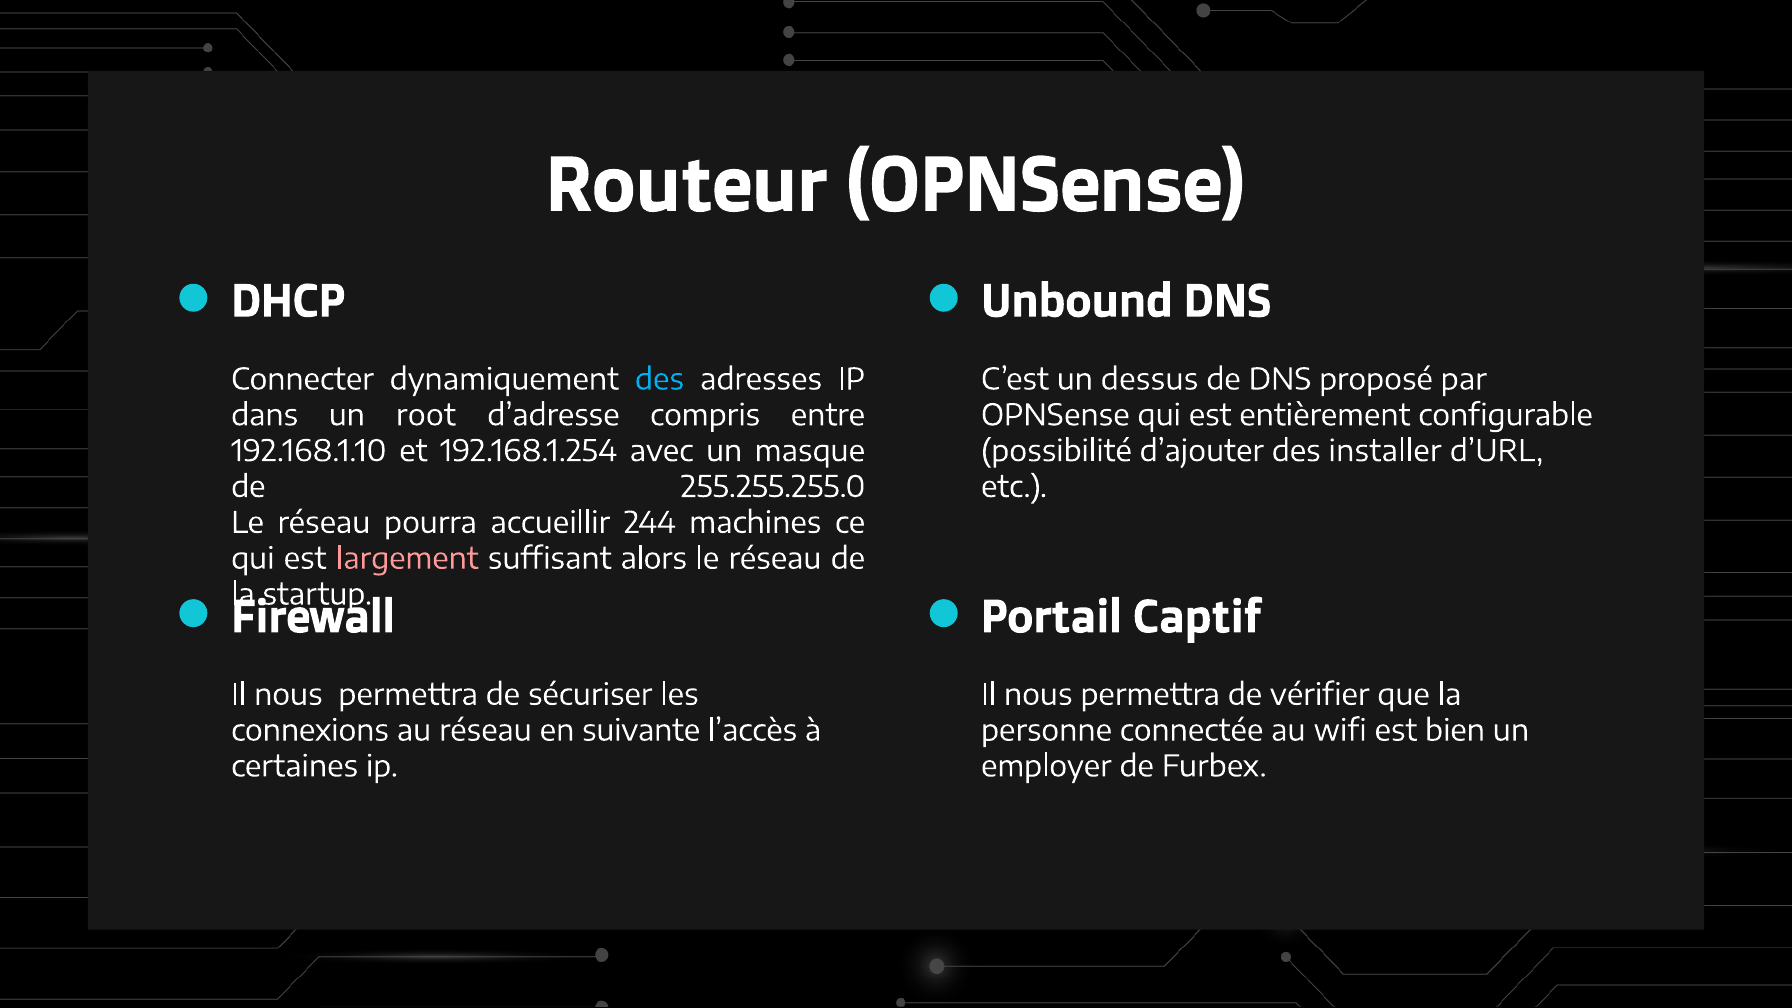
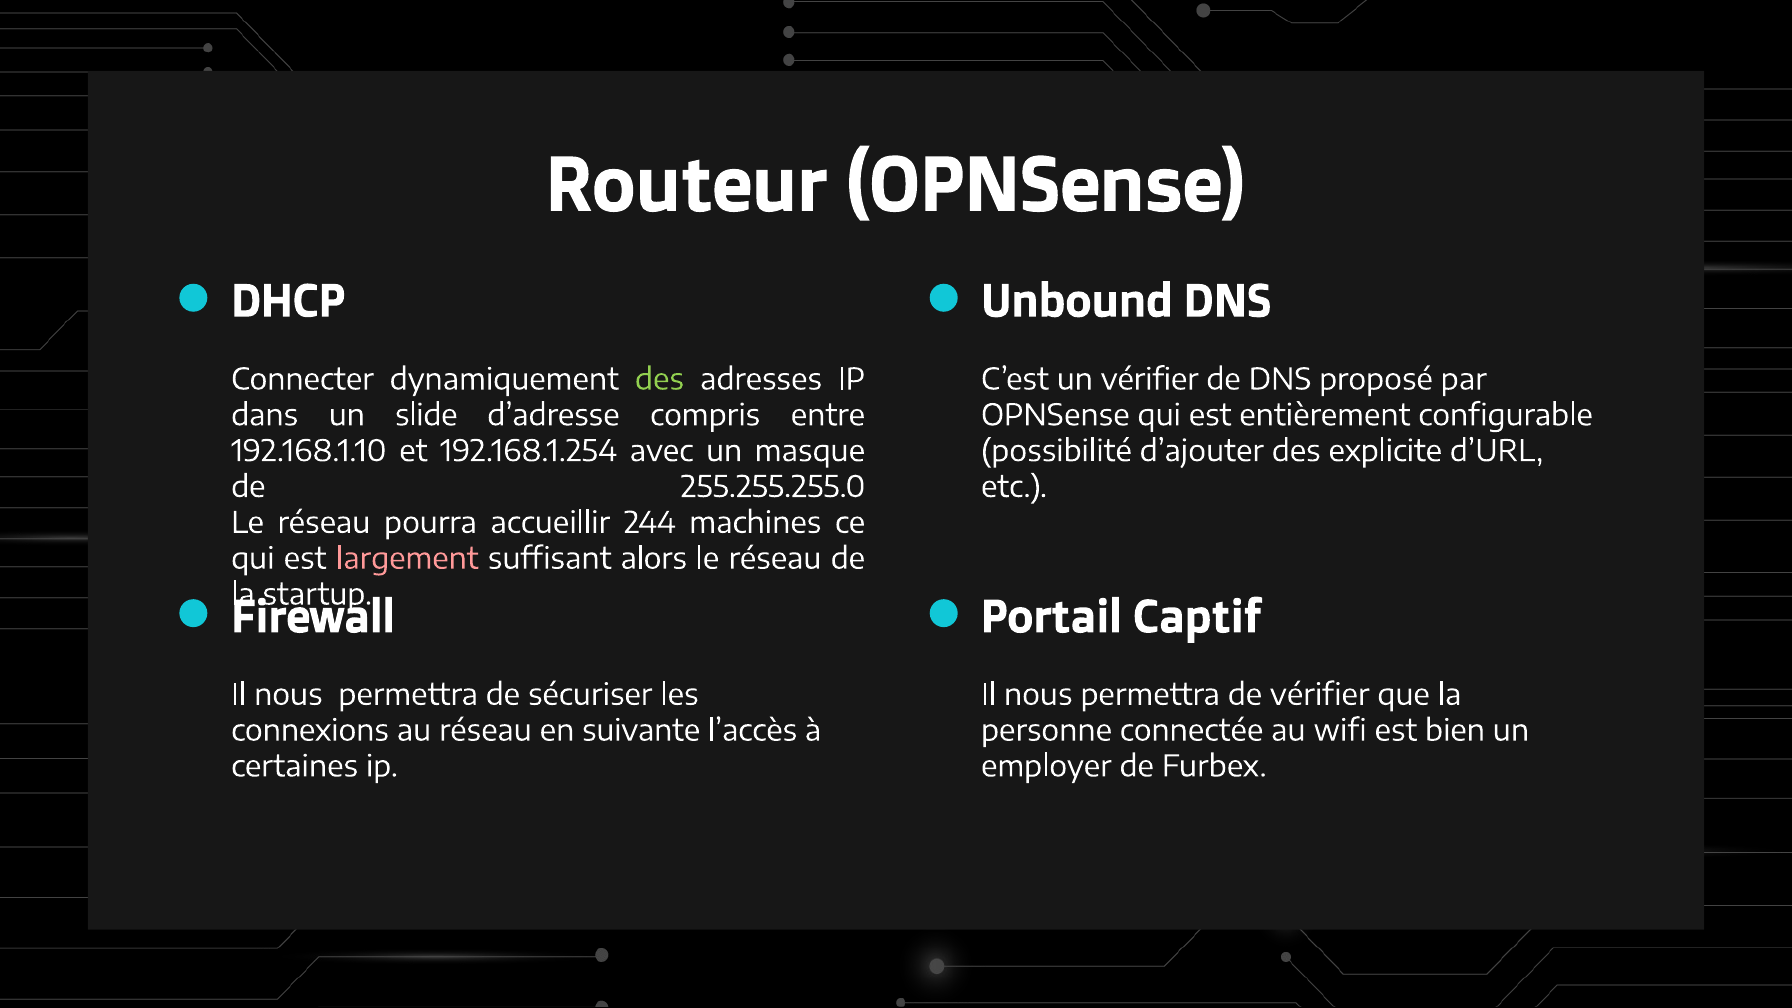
des at (659, 380) colour: light blue -> light green
un dessus: dessus -> vérifier
root: root -> slide
installer: installer -> explicite
